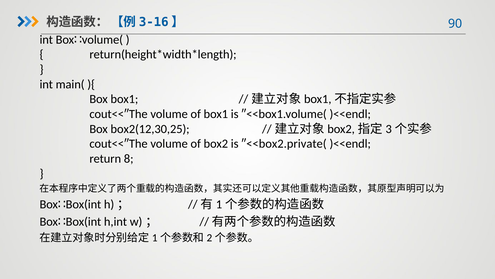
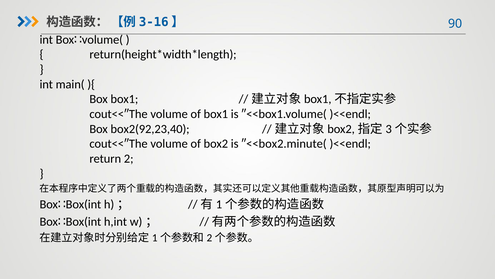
box2(12,30,25: box2(12,30,25 -> box2(92,23,40
″<<box2.private(: ″<<box2.private( -> ″<<box2.minute(
8: 8 -> 2
